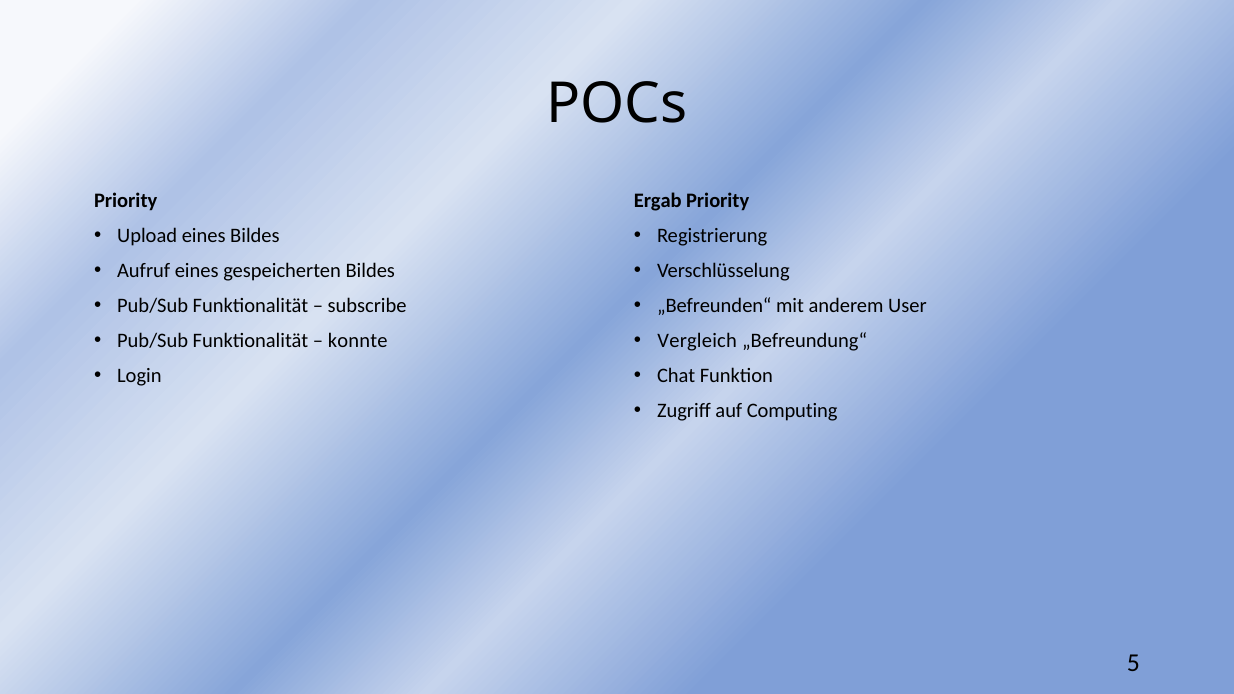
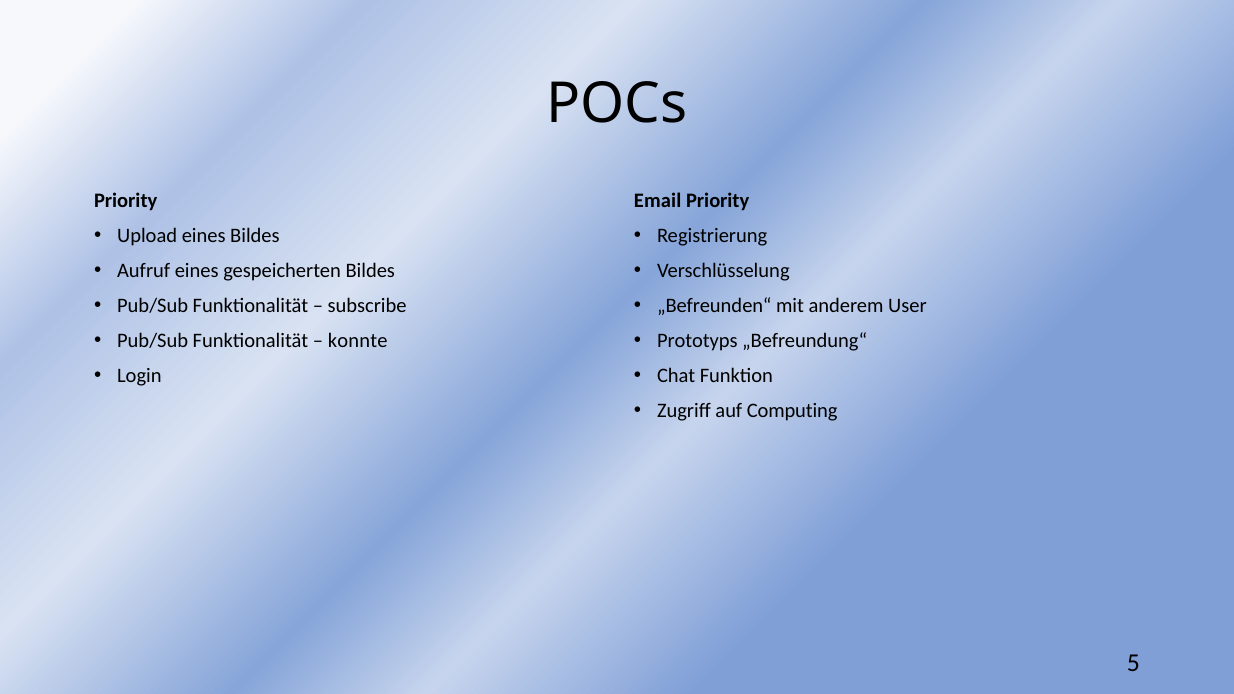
Ergab: Ergab -> Email
Vergleich: Vergleich -> Prototyps
